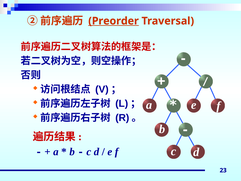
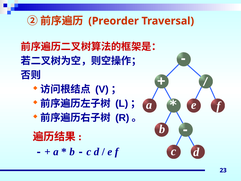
Preorder underline: present -> none
